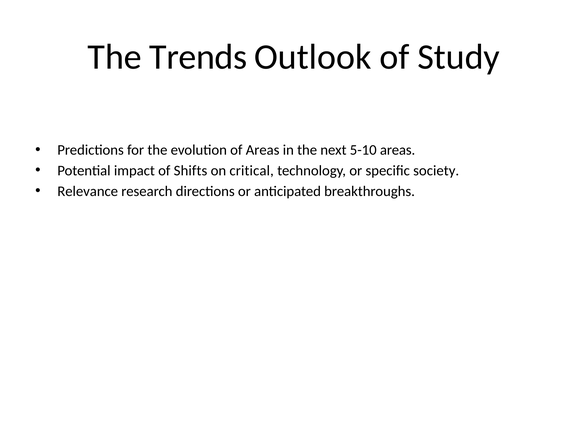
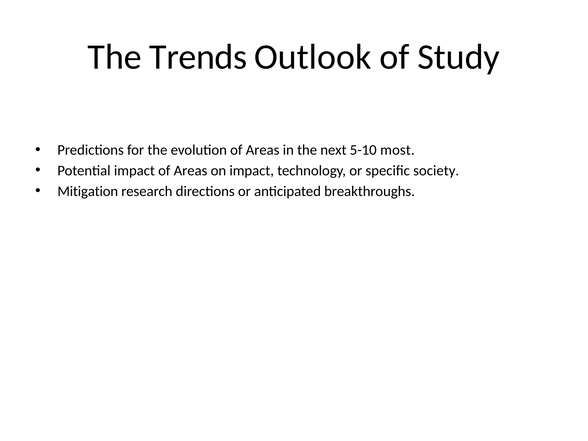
5-10 areas: areas -> most
impact of Shifts: Shifts -> Areas
on critical: critical -> impact
Relevance: Relevance -> Mitigation
